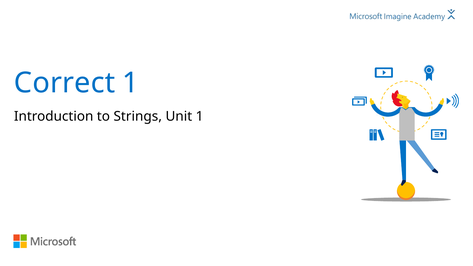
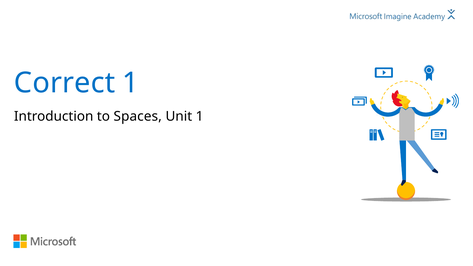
Strings: Strings -> Spaces
